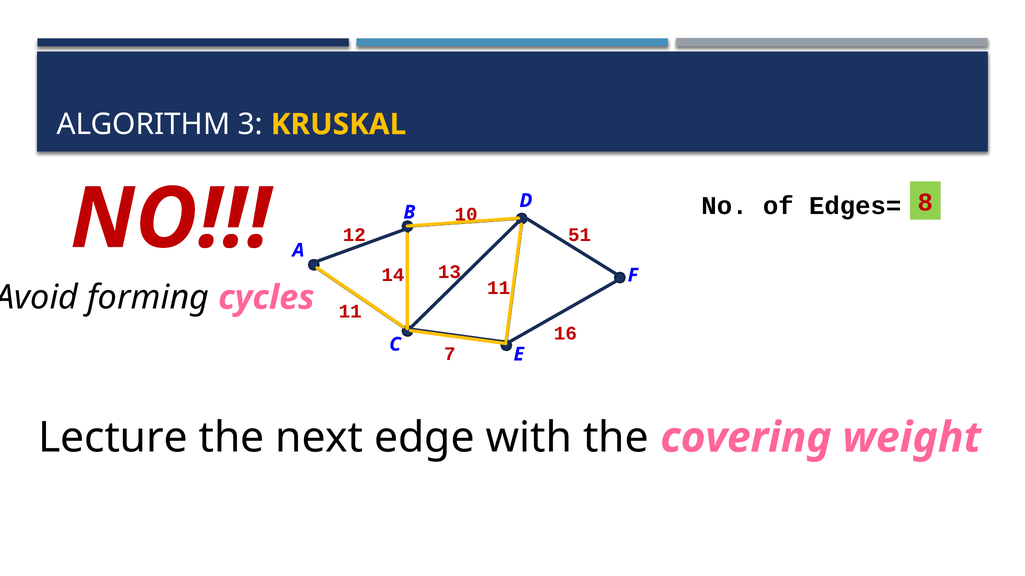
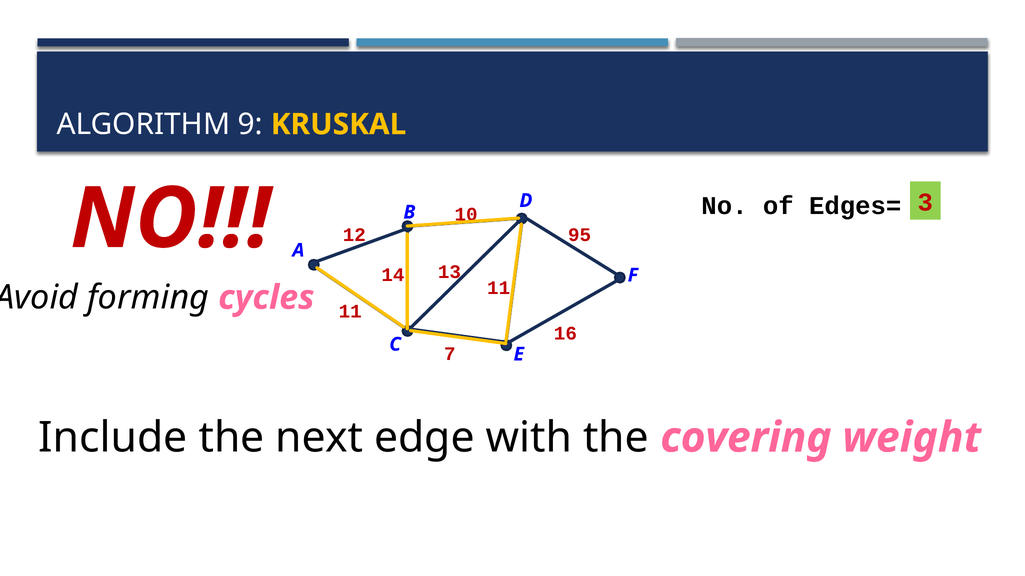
3: 3 -> 9
8: 8 -> 3
51: 51 -> 95
Lecture: Lecture -> Include
